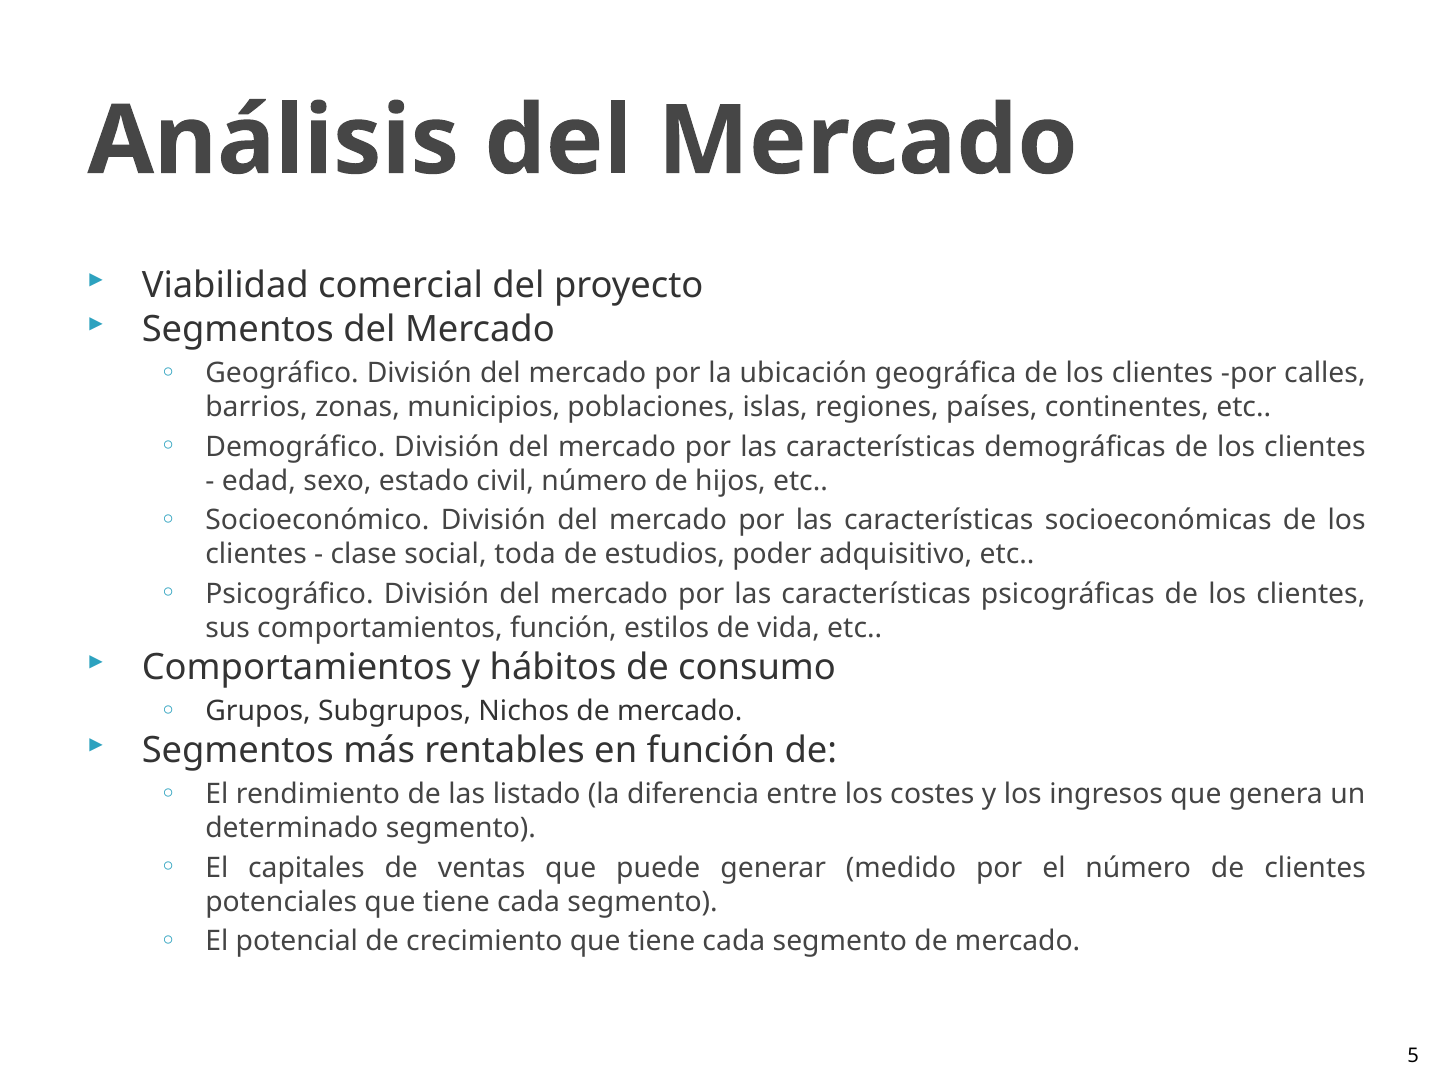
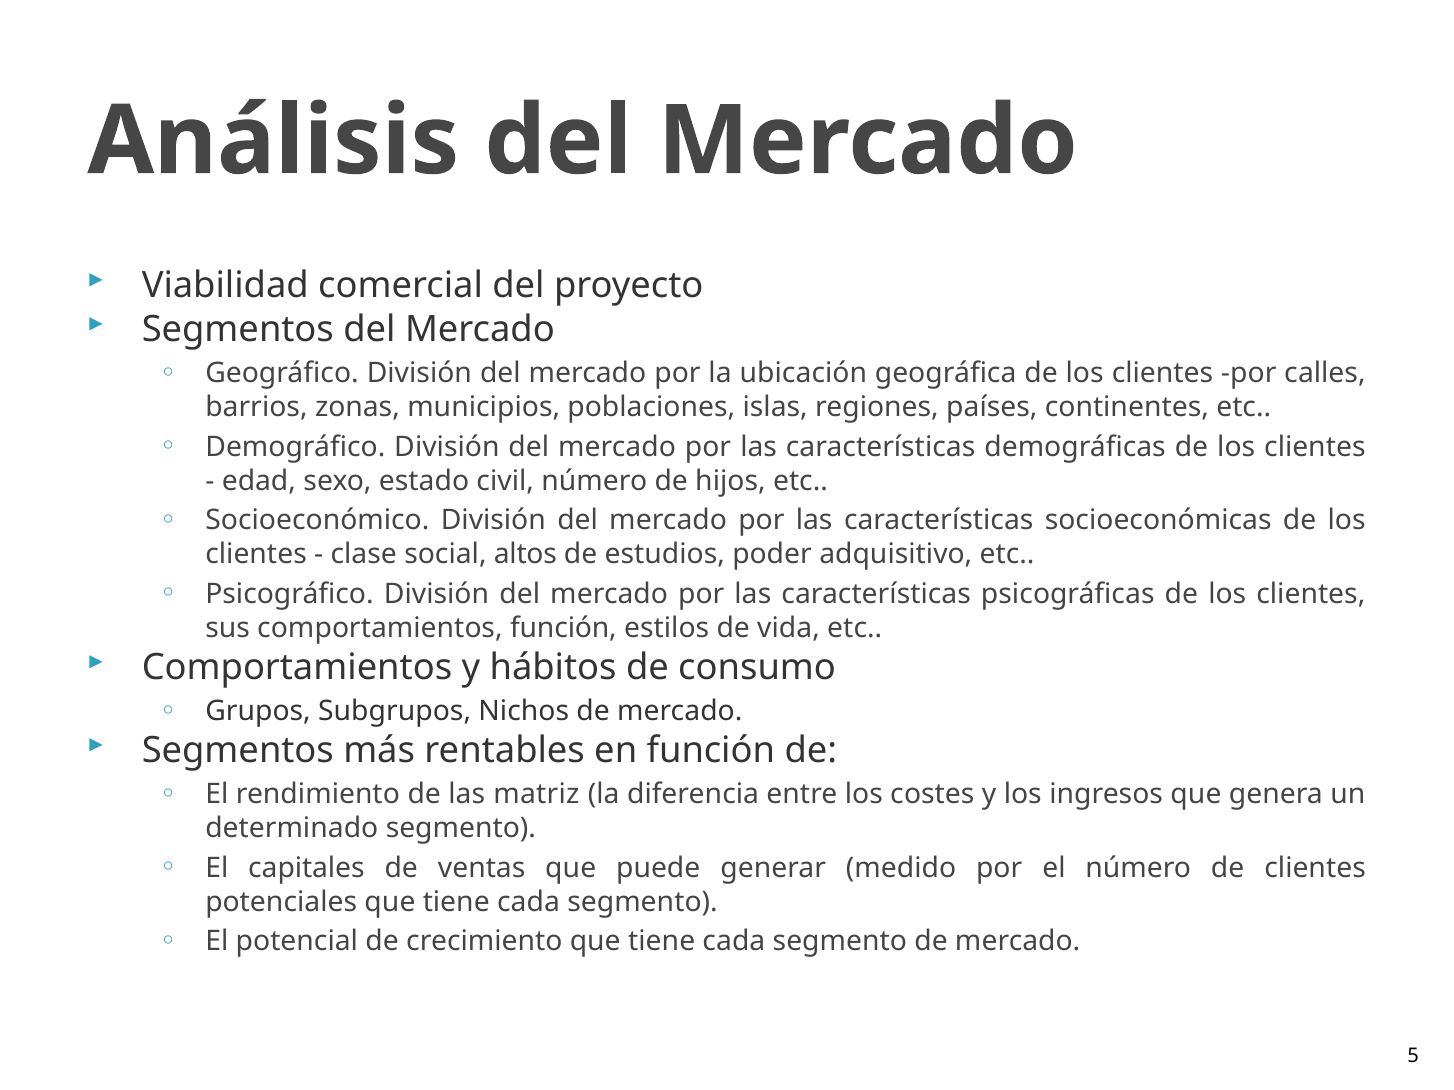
toda: toda -> altos
listado: listado -> matriz
